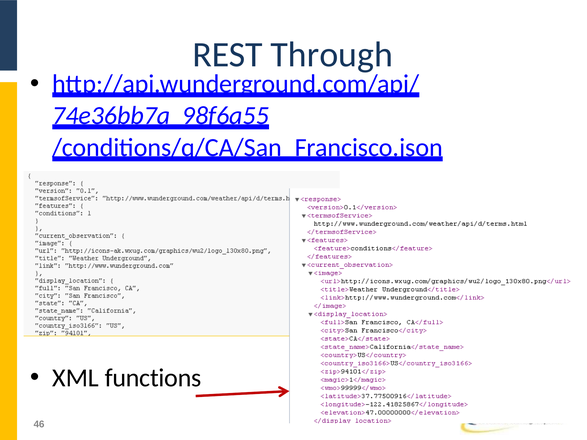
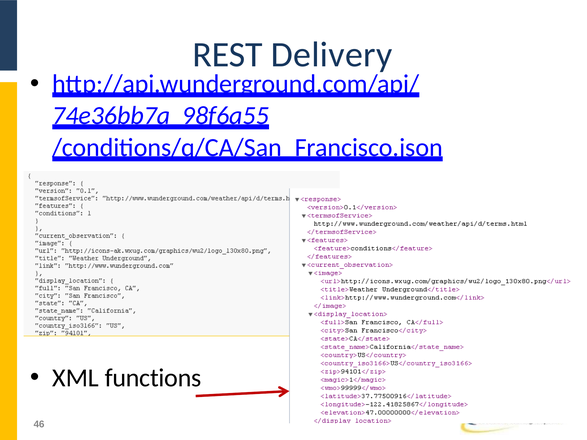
Through: Through -> Delivery
